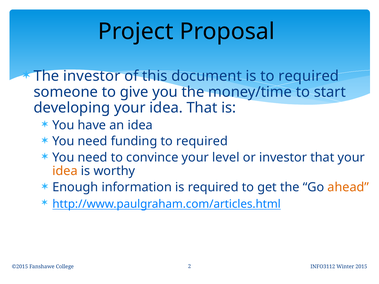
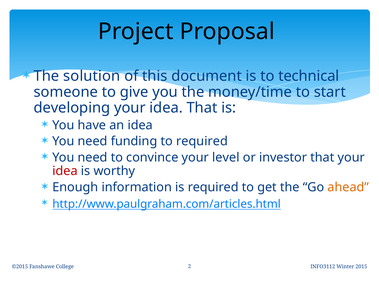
The investor: investor -> solution
is to required: required -> technical
idea at (65, 171) colour: orange -> red
